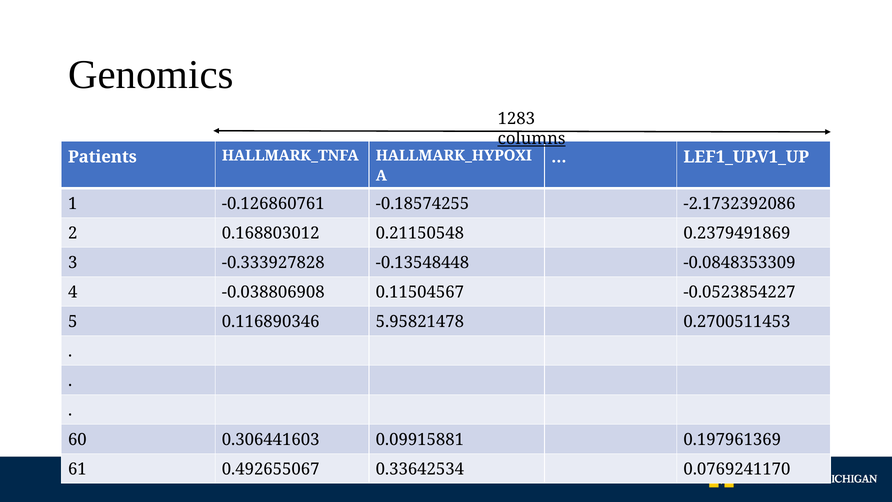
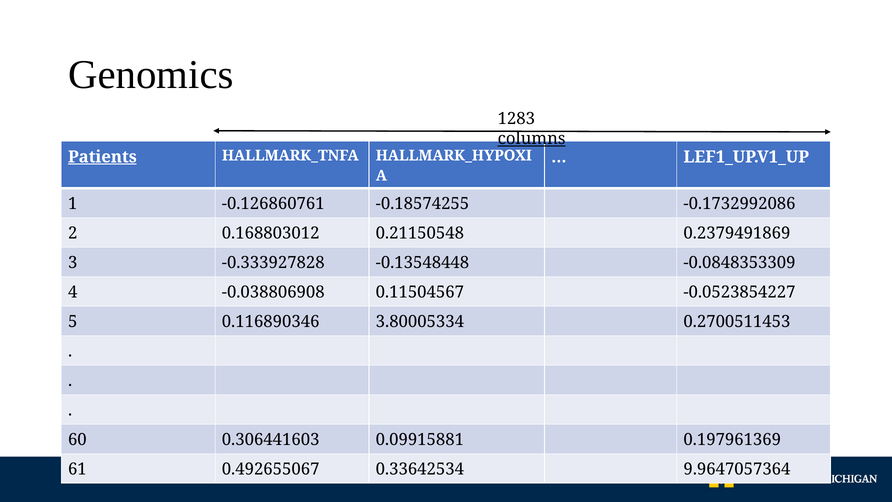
Patients underline: none -> present
-2.1732392086: -2.1732392086 -> -0.1732992086
5.95821478: 5.95821478 -> 3.80005334
0.0769241170: 0.0769241170 -> 9.9647057364
